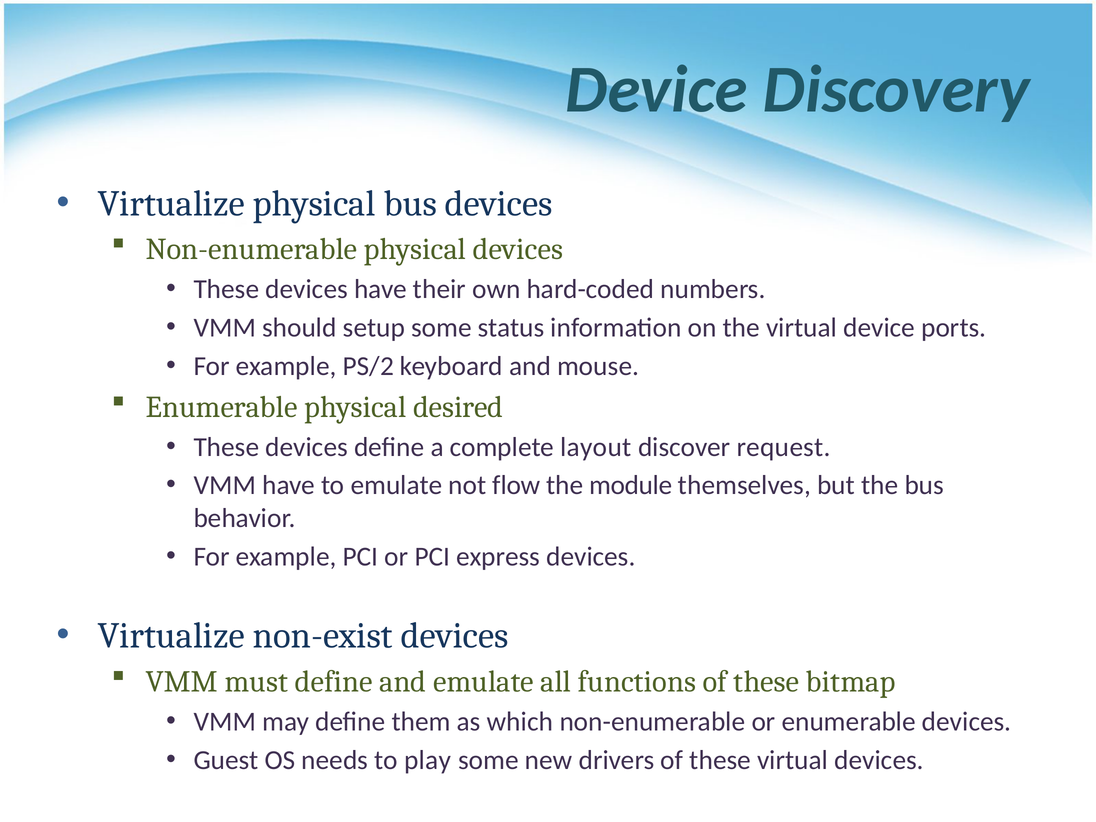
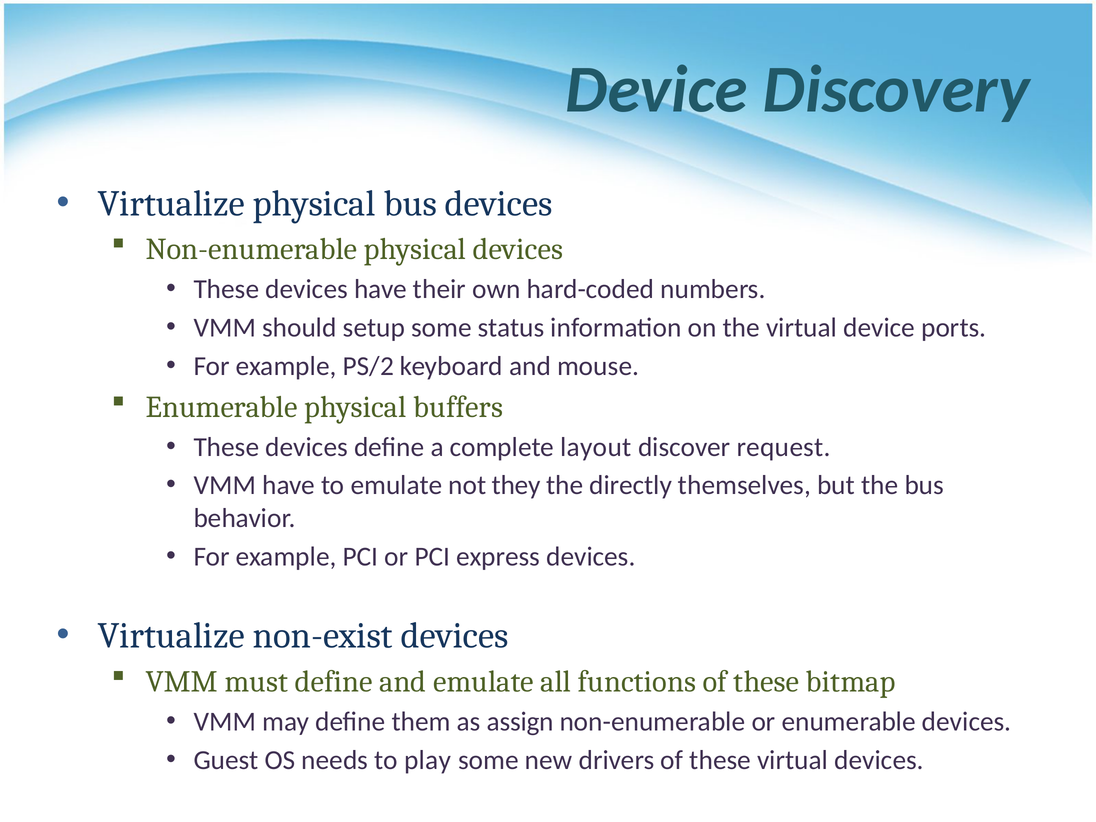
desired: desired -> buffers
flow: flow -> they
module: module -> directly
which: which -> assign
